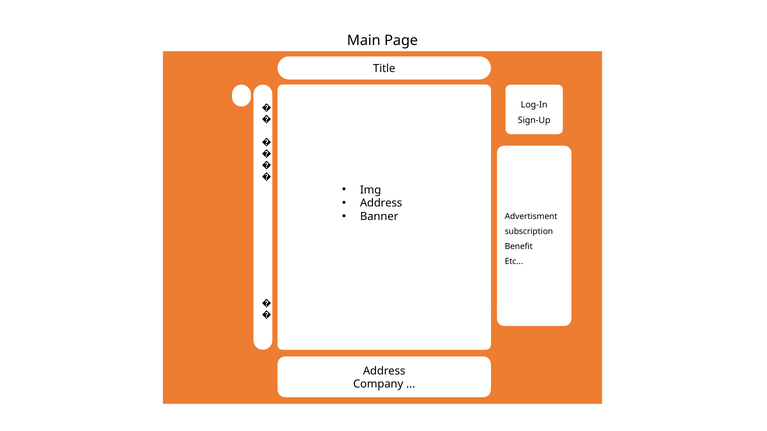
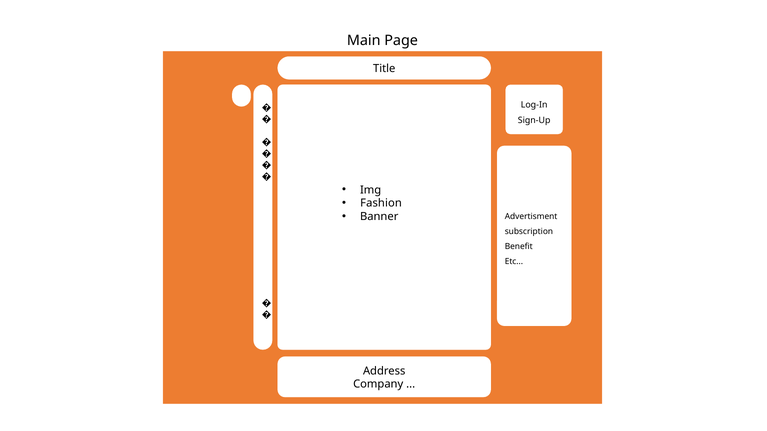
Address at (381, 203): Address -> Fashion
